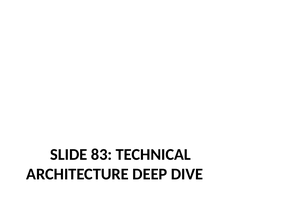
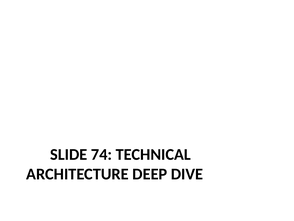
83: 83 -> 74
